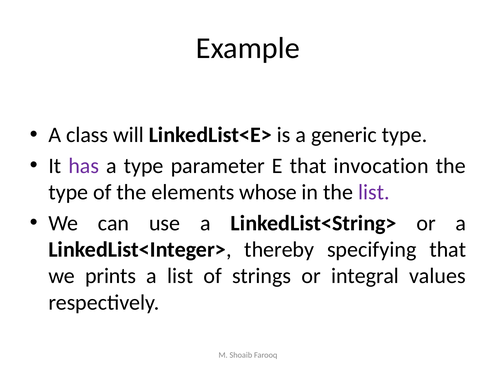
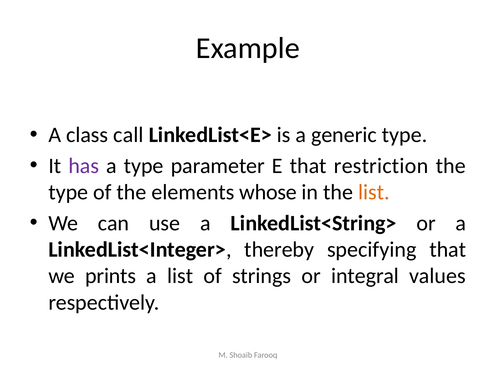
will: will -> call
invocation: invocation -> restriction
list at (374, 192) colour: purple -> orange
